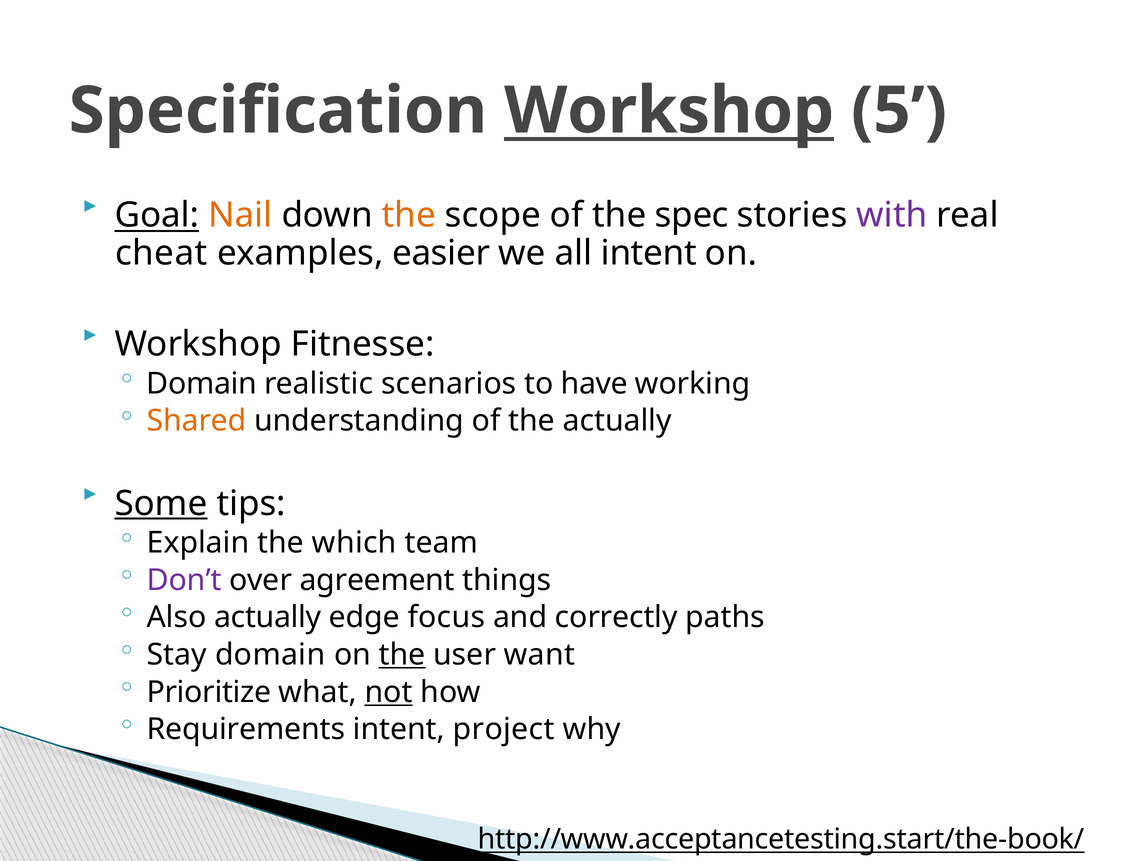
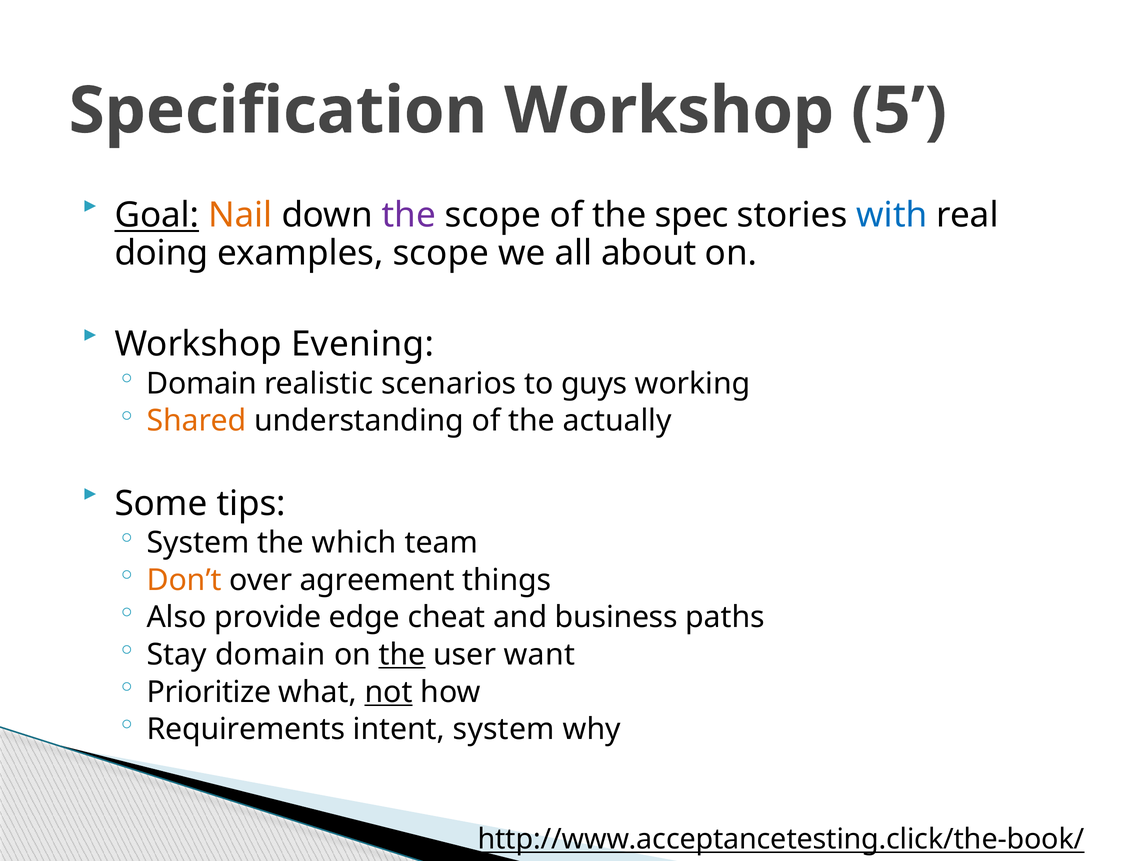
Workshop at (669, 111) underline: present -> none
the at (409, 215) colour: orange -> purple
with colour: purple -> blue
cheat: cheat -> doing
examples easier: easier -> scope
all intent: intent -> about
Fitnesse: Fitnesse -> Evening
have: have -> guys
Some underline: present -> none
Explain at (198, 543): Explain -> System
Don’t colour: purple -> orange
Also actually: actually -> provide
focus: focus -> cheat
correctly: correctly -> business
intent project: project -> system
http://www.acceptancetesting.start/the-book/: http://www.acceptancetesting.start/the-book/ -> http://www.acceptancetesting.click/the-book/
